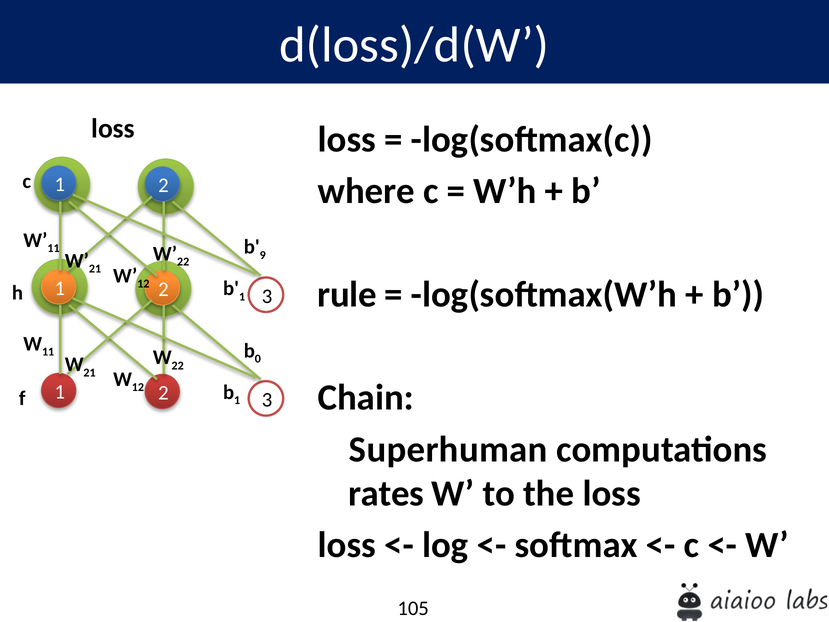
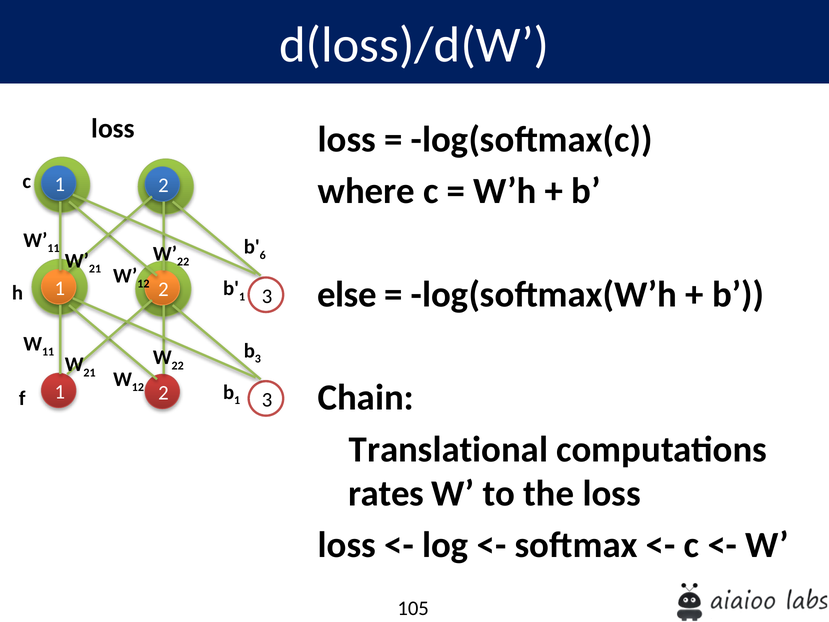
9: 9 -> 6
rule: rule -> else
b 0: 0 -> 3
Superhuman: Superhuman -> Translational
